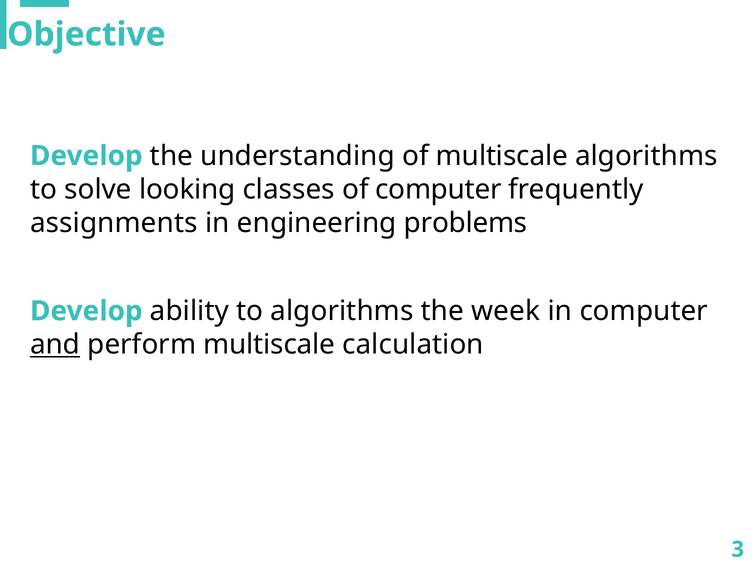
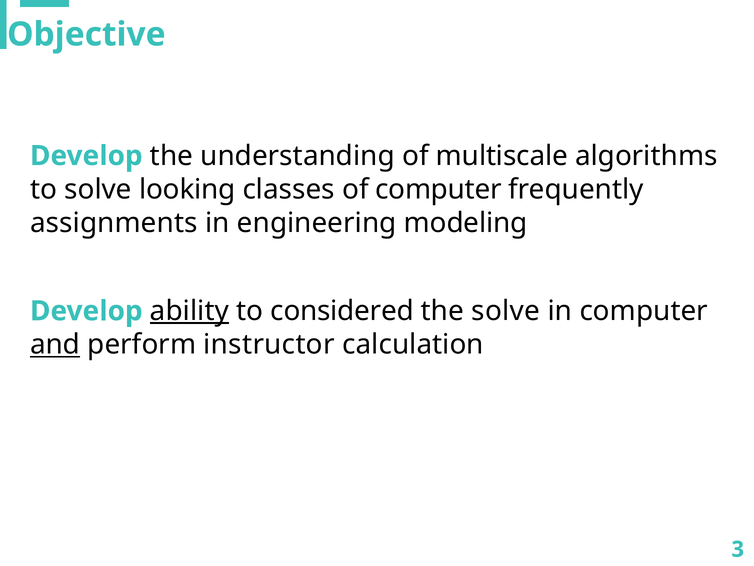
problems: problems -> modeling
ability underline: none -> present
to algorithms: algorithms -> considered
the week: week -> solve
perform multiscale: multiscale -> instructor
